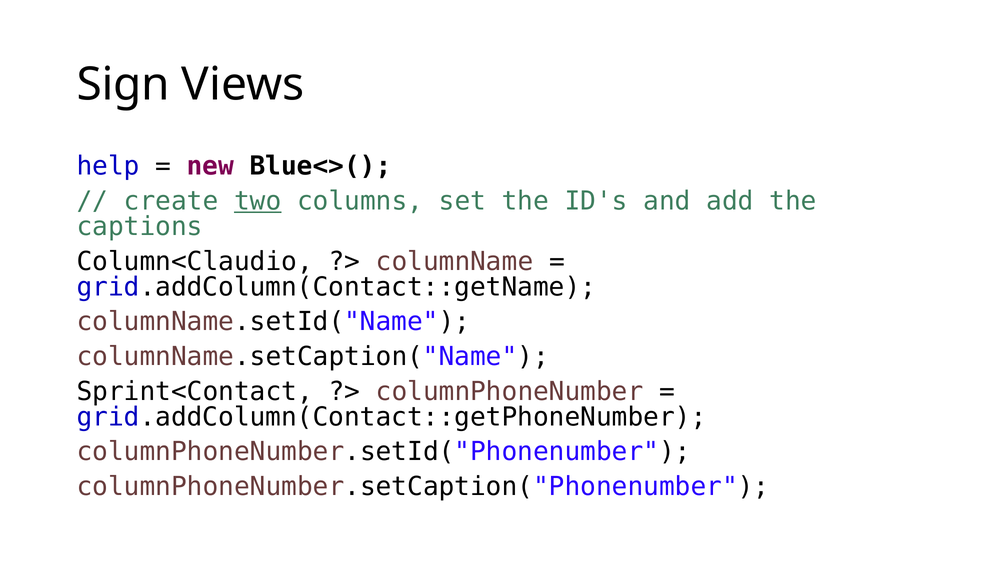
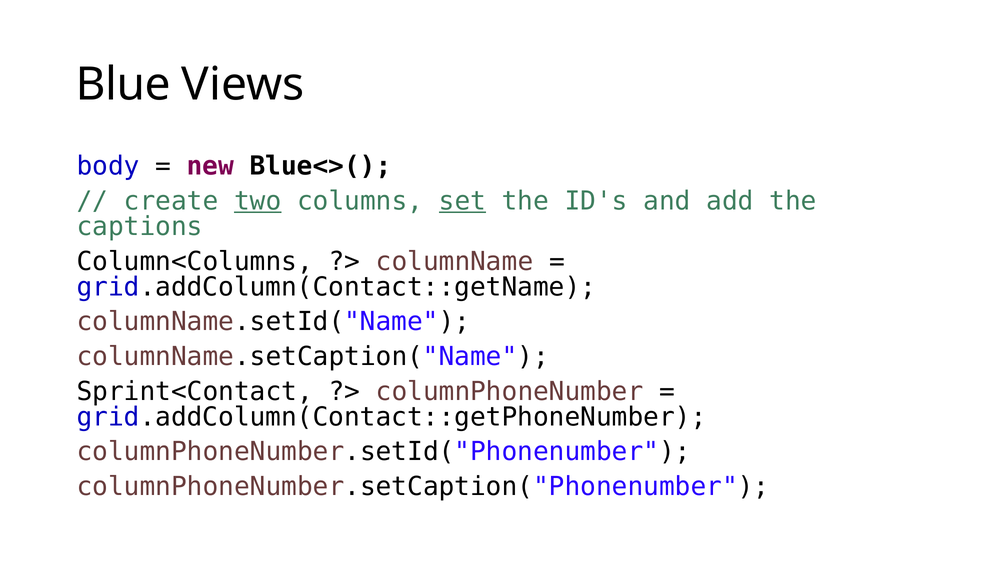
Sign: Sign -> Blue
help: help -> body
set underline: none -> present
Column<Claudio: Column<Claudio -> Column<Columns
